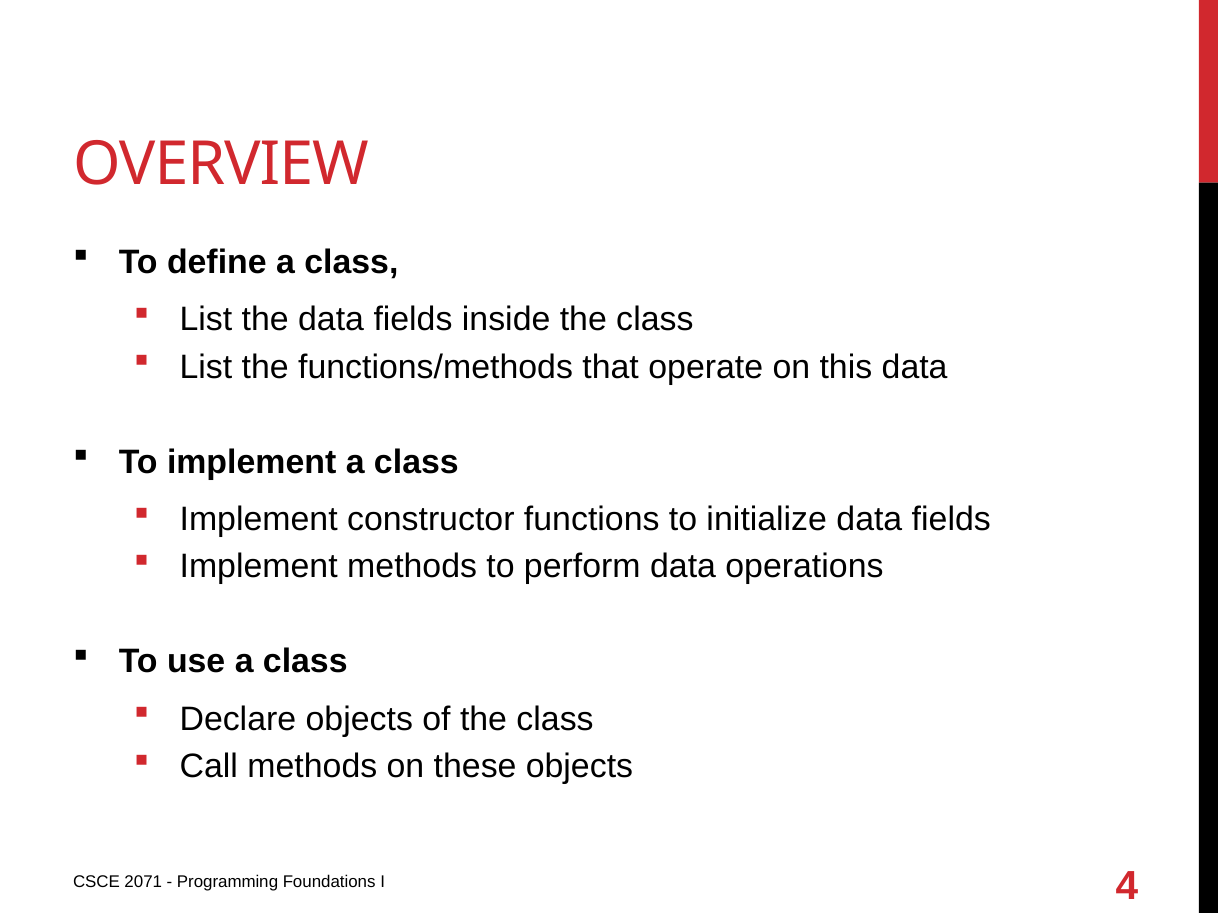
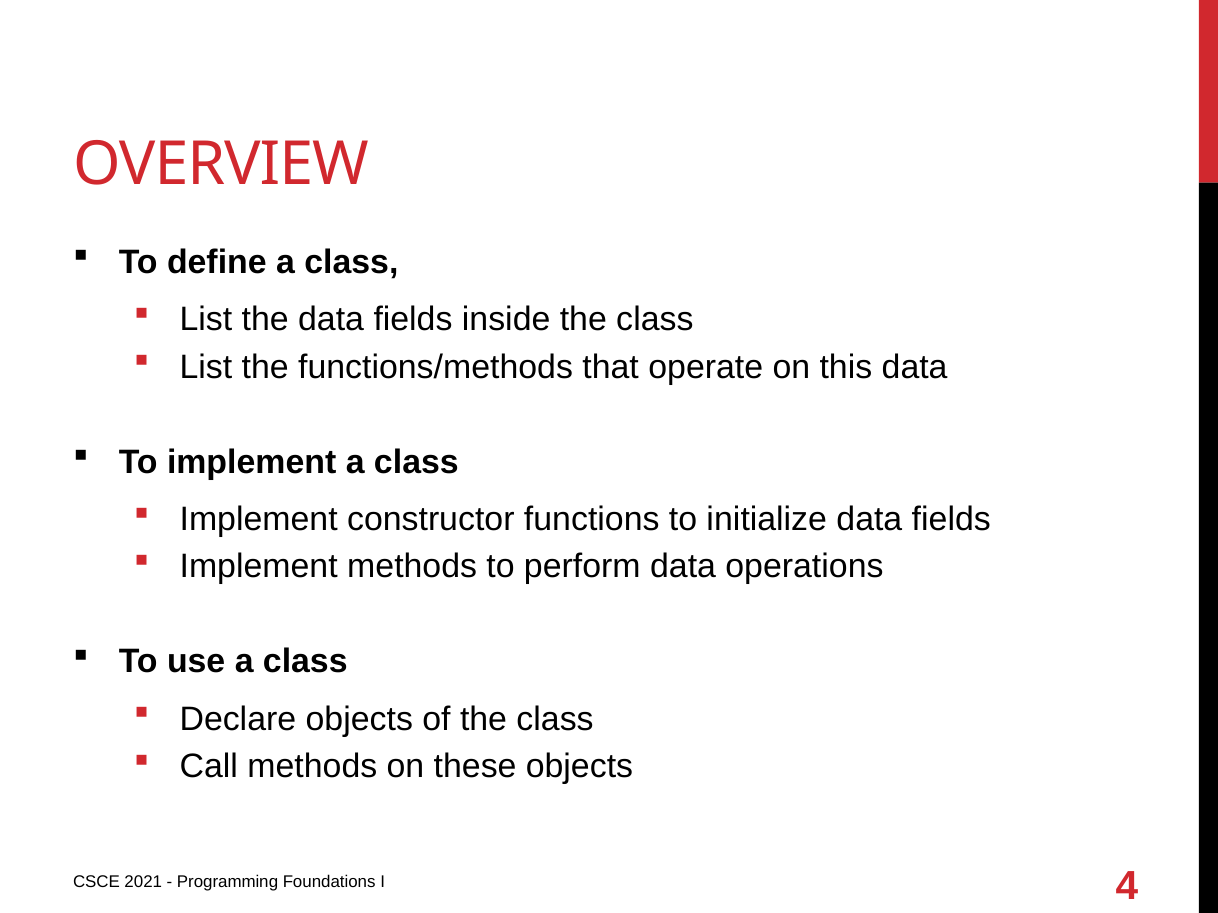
2071: 2071 -> 2021
